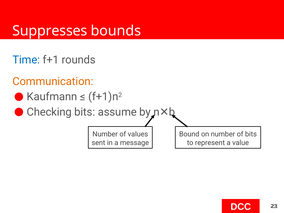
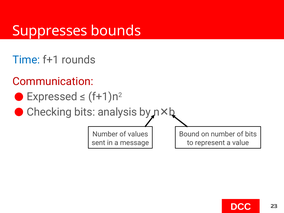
Communication colour: orange -> red
Kaufmann: Kaufmann -> Expressed
assume: assume -> analysis
